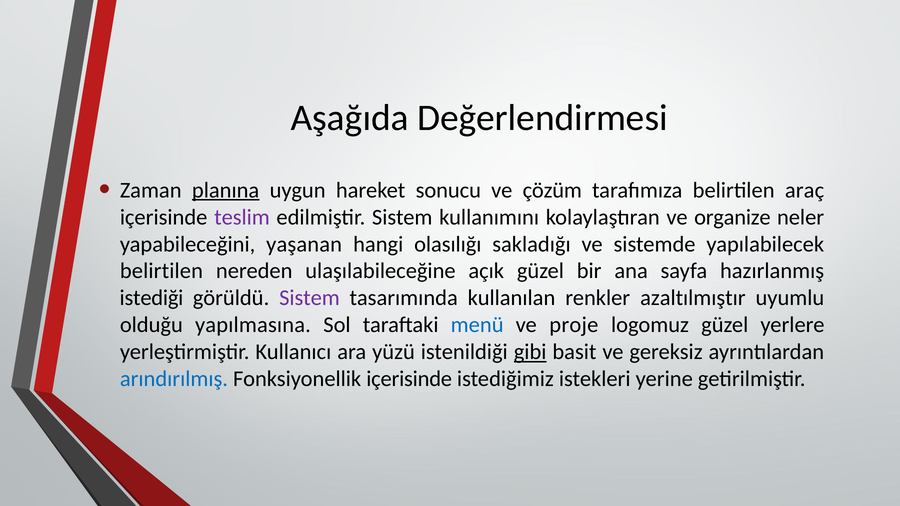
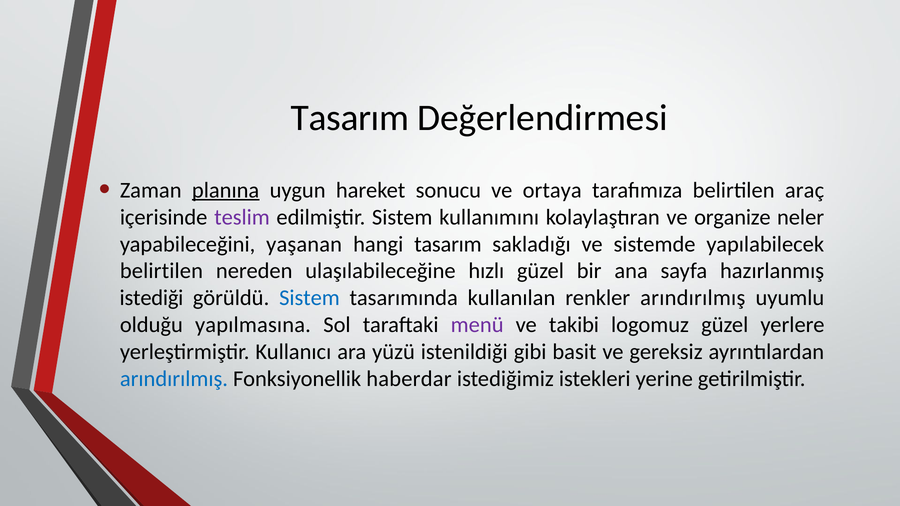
Aşağıda at (350, 118): Aşağıda -> Tasarım
çözüm: çözüm -> ortaya
hangi olasılığı: olasılığı -> tasarım
açık: açık -> hızlı
Sistem at (309, 298) colour: purple -> blue
renkler azaltılmıştır: azaltılmıştır -> arındırılmış
menü colour: blue -> purple
proje: proje -> takibi
gibi underline: present -> none
Fonksiyonellik içerisinde: içerisinde -> haberdar
